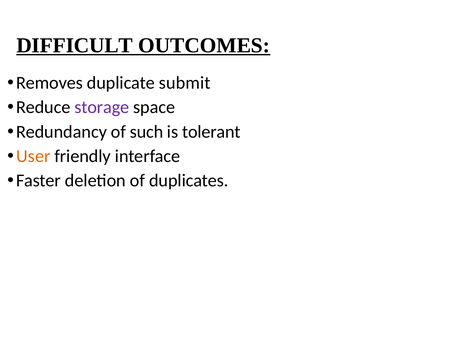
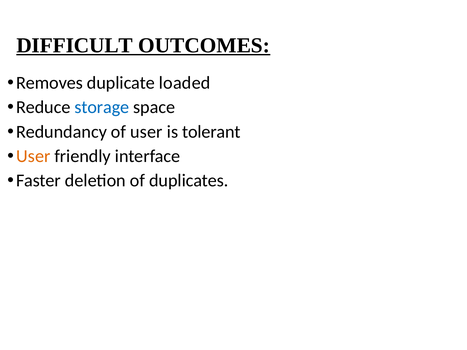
submit: submit -> loaded
storage colour: purple -> blue
of such: such -> user
